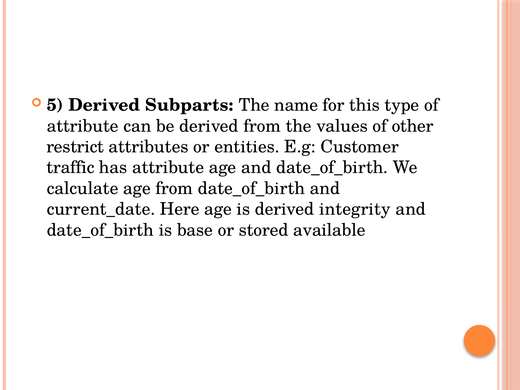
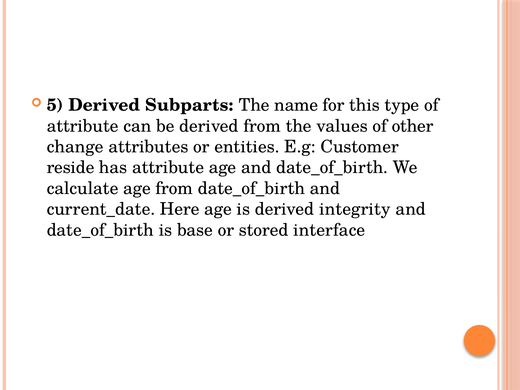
restrict: restrict -> change
traffic: traffic -> reside
available: available -> interface
